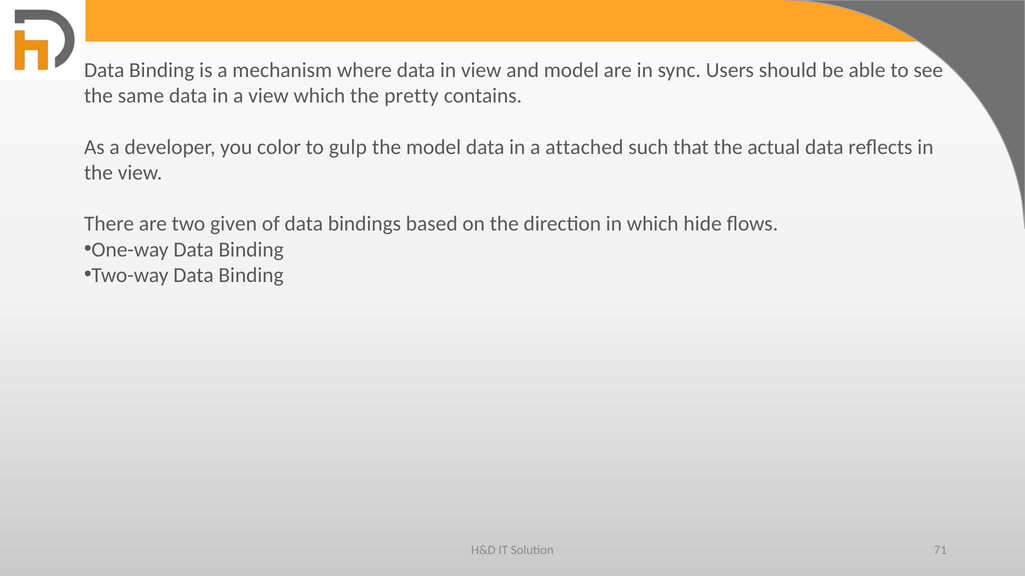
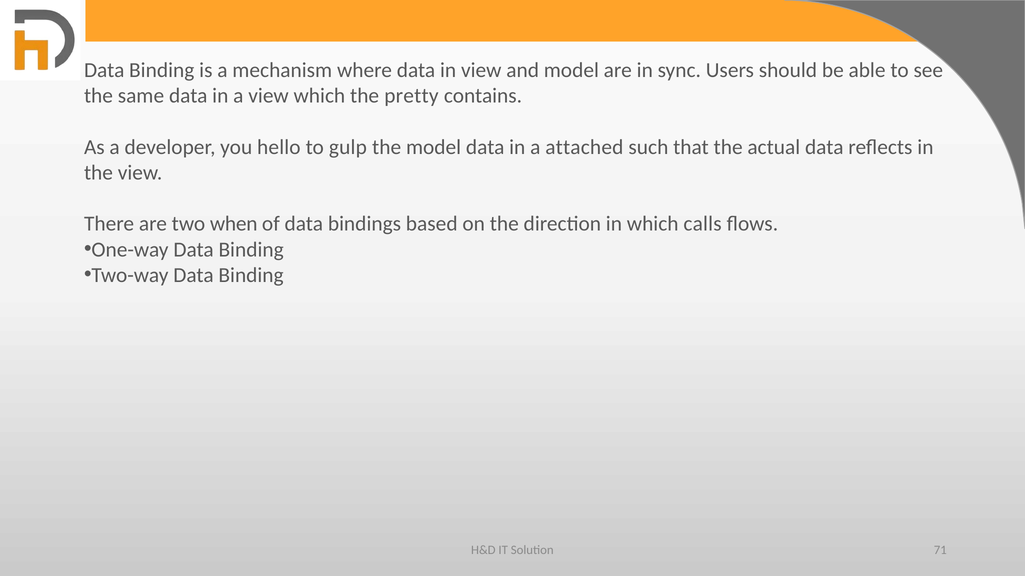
color: color -> hello
given: given -> when
hide: hide -> calls
